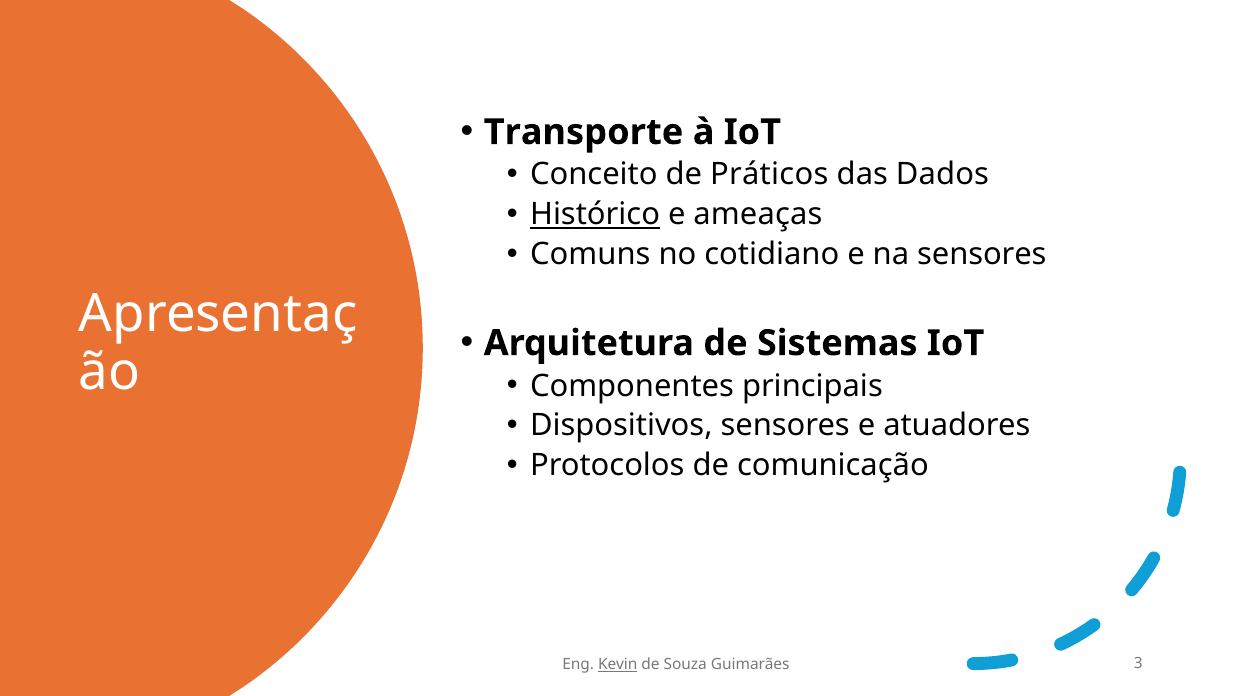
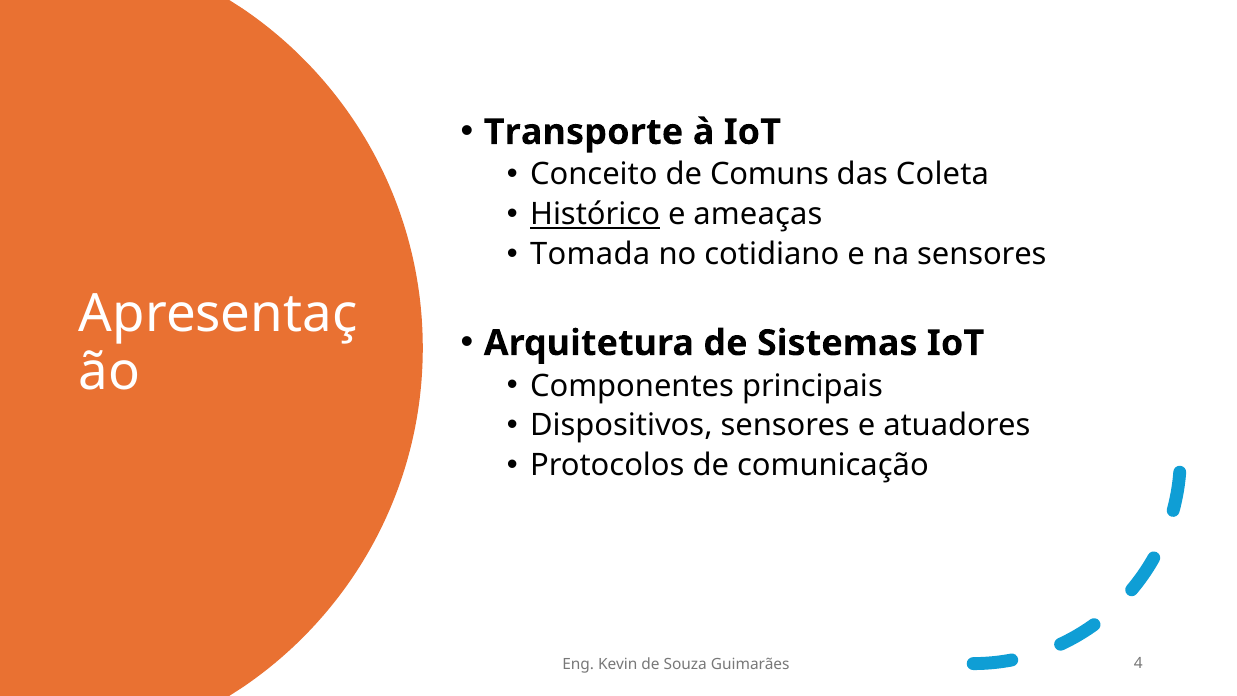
Práticos: Práticos -> Comuns
Dados: Dados -> Coleta
Comuns: Comuns -> Tomada
Kevin underline: present -> none
3: 3 -> 4
